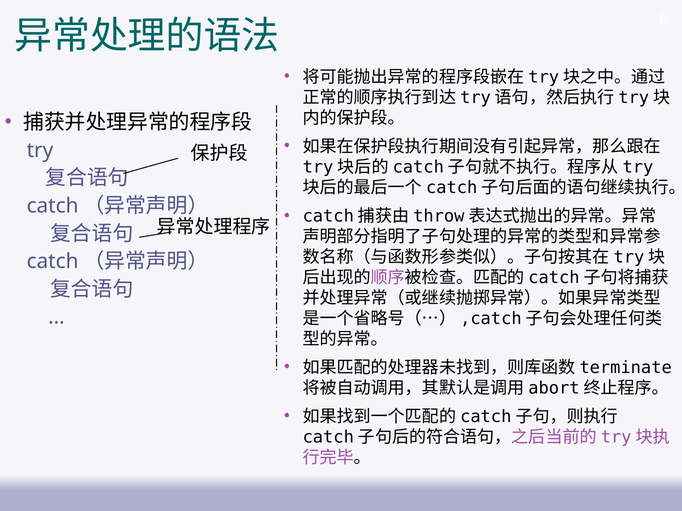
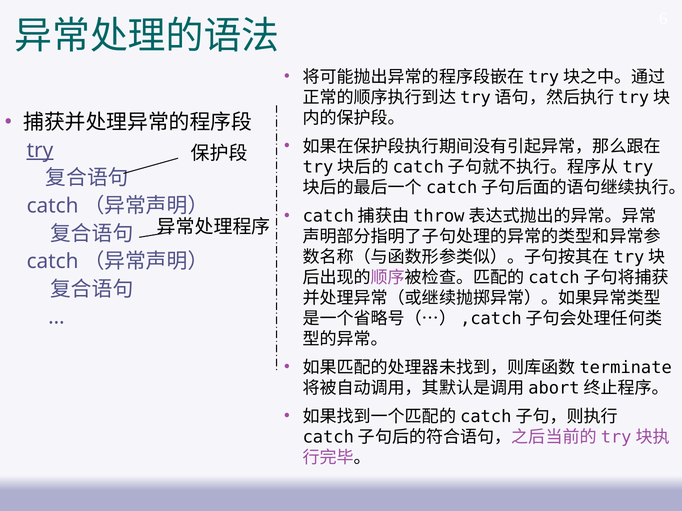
try underline: none -> present
